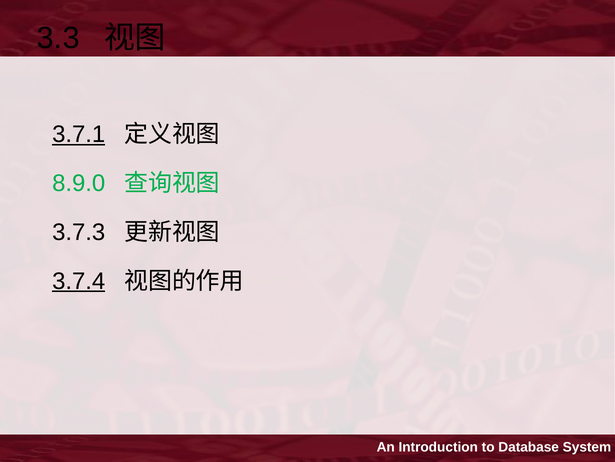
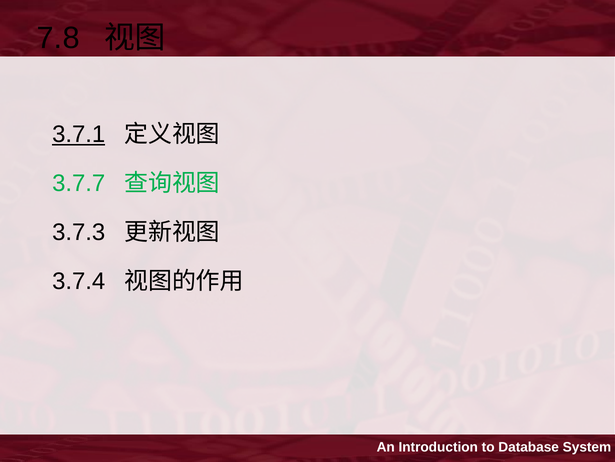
3.3: 3.3 -> 7.8
8.9.0: 8.9.0 -> 3.7.7
3.7.4 underline: present -> none
